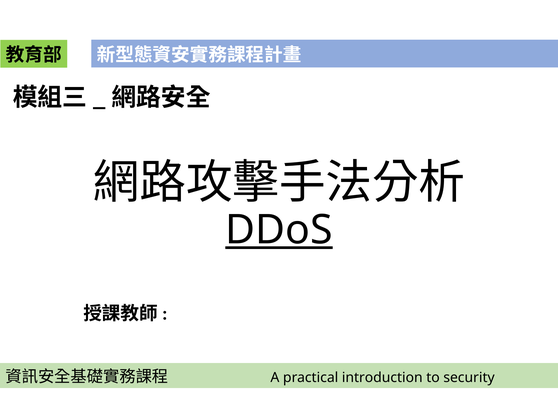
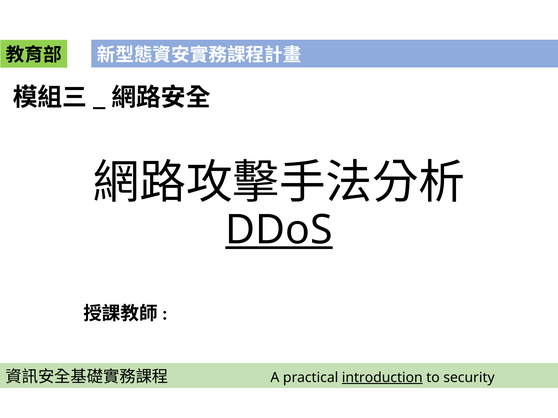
introduction underline: none -> present
